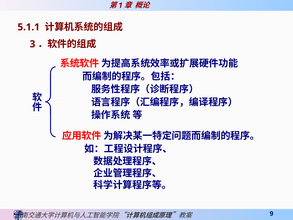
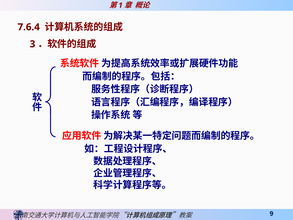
5.1.1: 5.1.1 -> 7.6.4
